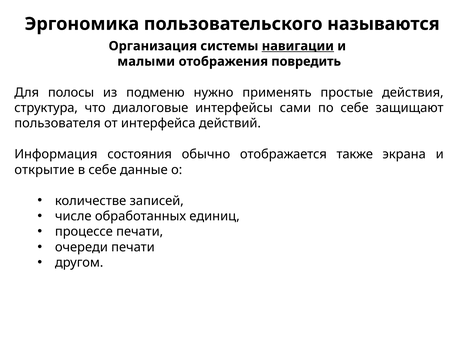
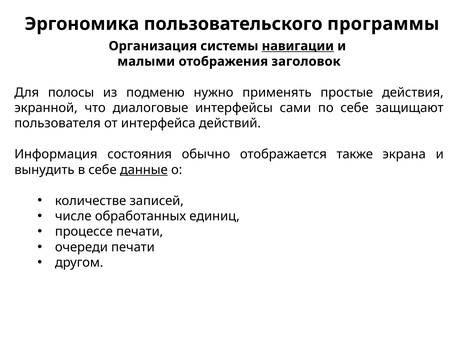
называются: называются -> программы
повредить: повредить -> заголовок
структура: структура -> экранной
открытие: открытие -> вынудить
данные underline: none -> present
